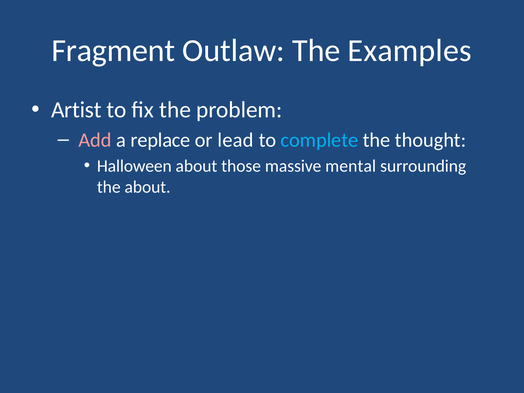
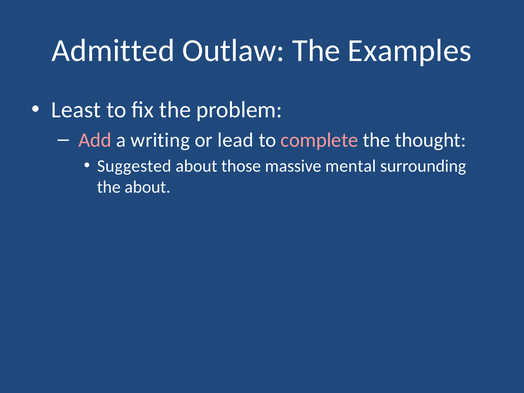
Fragment: Fragment -> Admitted
Artist: Artist -> Least
replace: replace -> writing
complete colour: light blue -> pink
Halloween: Halloween -> Suggested
